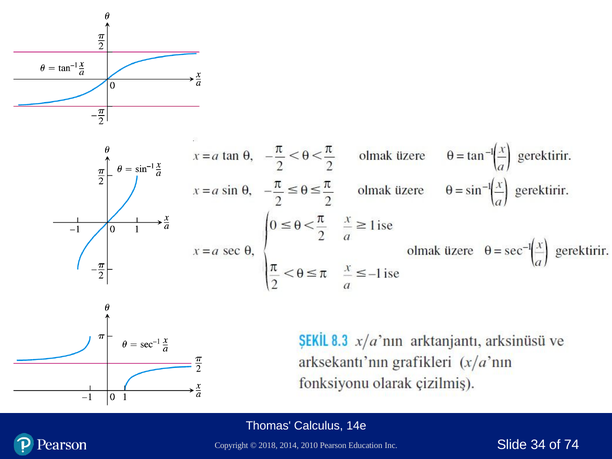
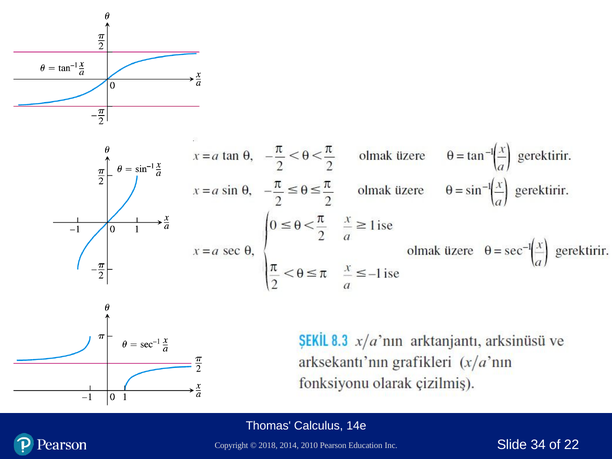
74: 74 -> 22
